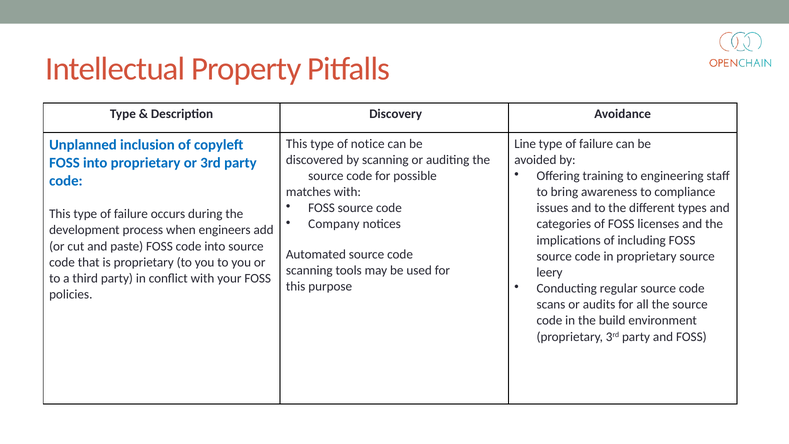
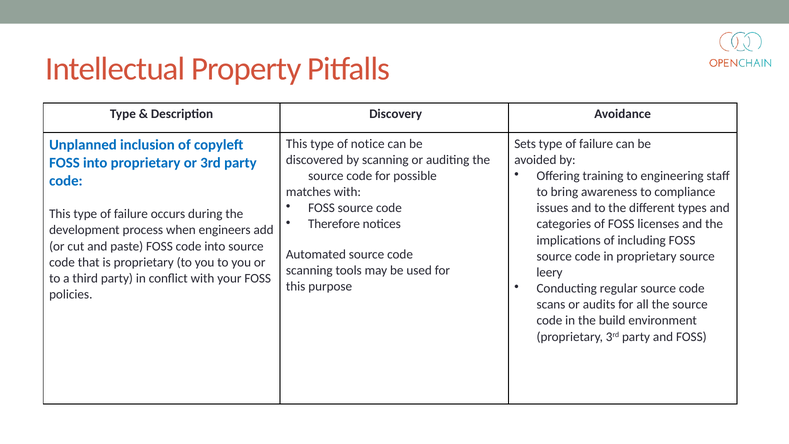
Line: Line -> Sets
Company: Company -> Therefore
